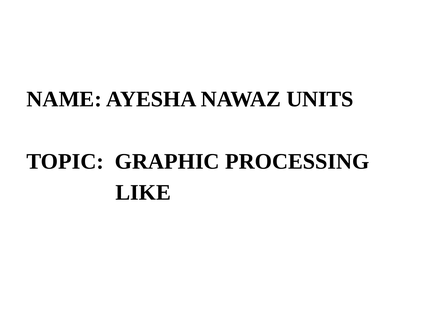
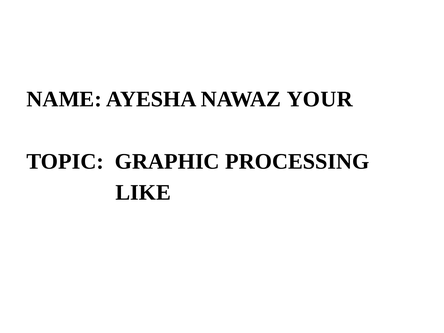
UNITS: UNITS -> YOUR
